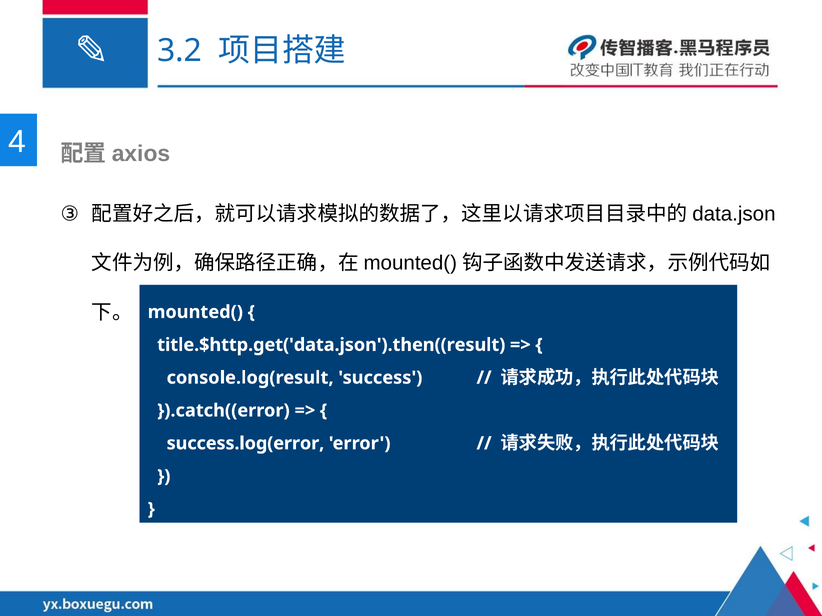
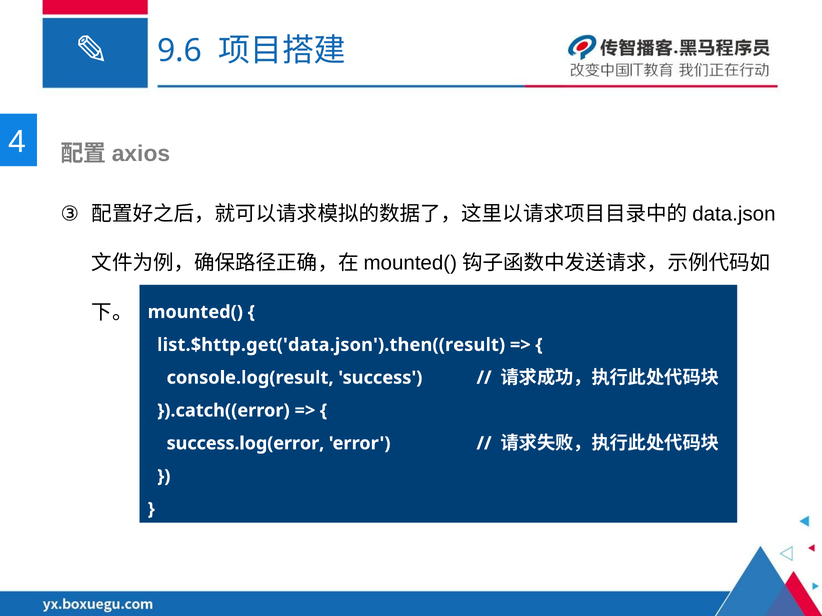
3.2: 3.2 -> 9.6
title.$http.get('data.json').then((result: title.$http.get('data.json').then((result -> list.$http.get('data.json').then((result
